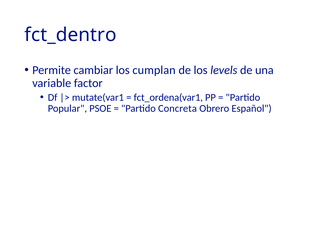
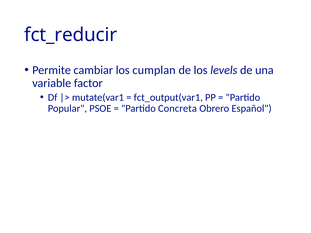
fct_dentro: fct_dentro -> fct_reducir
fct_ordena(var1: fct_ordena(var1 -> fct_output(var1
